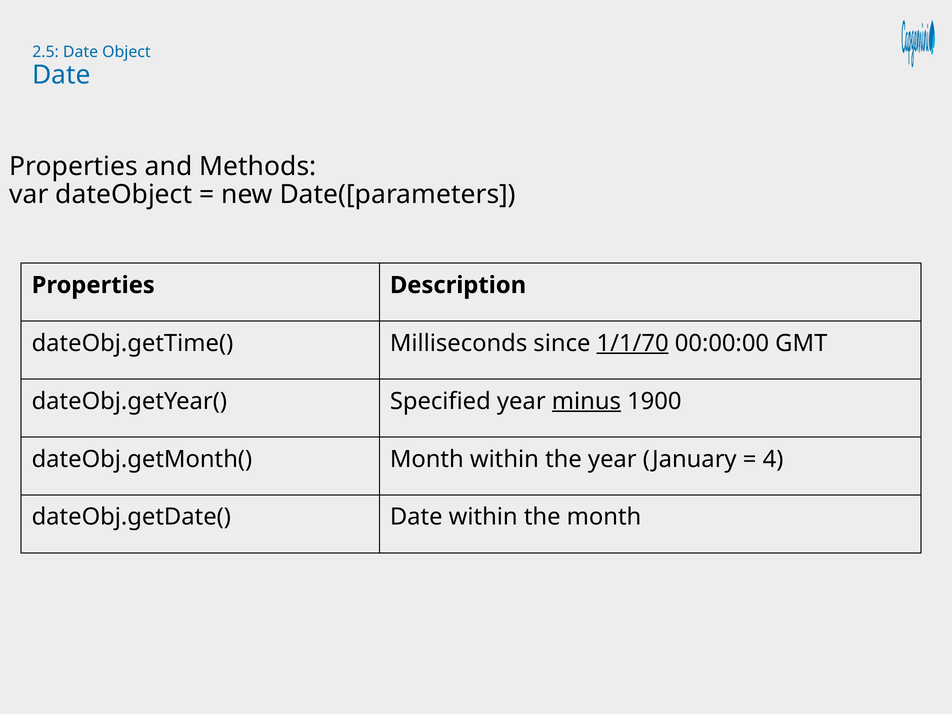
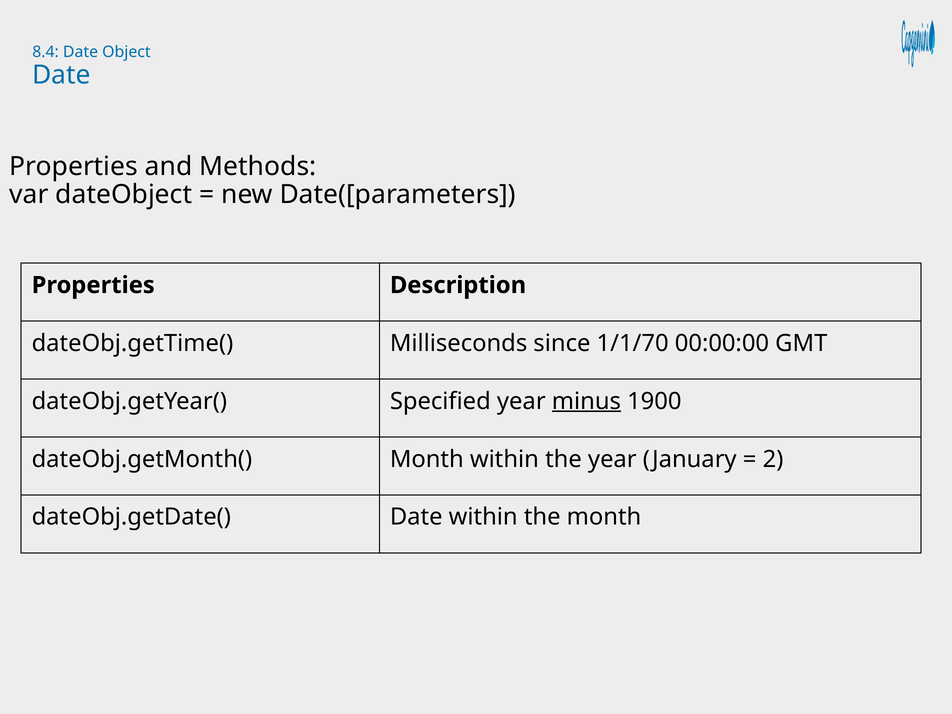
2.5: 2.5 -> 8.4
1/1/70 underline: present -> none
4: 4 -> 2
